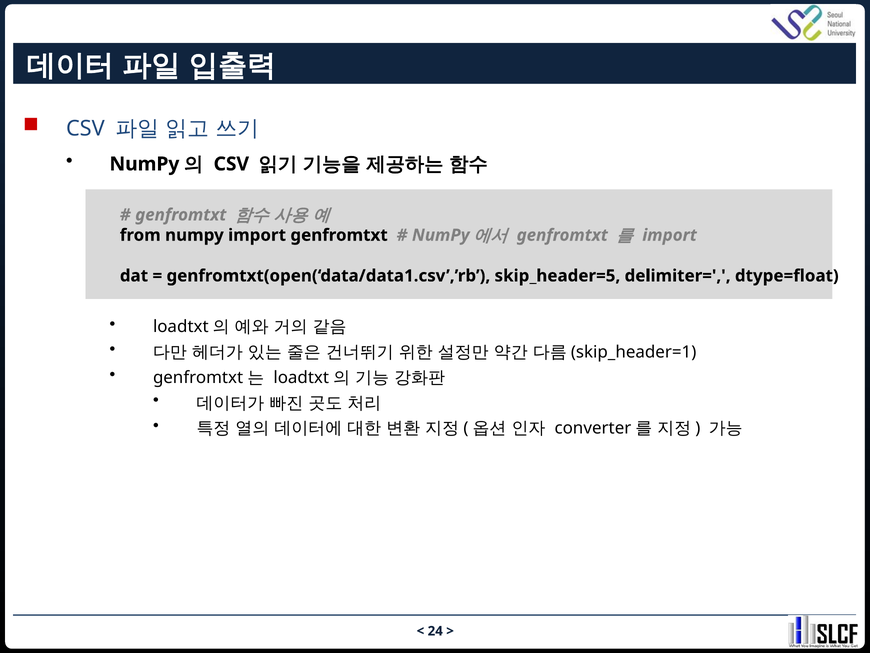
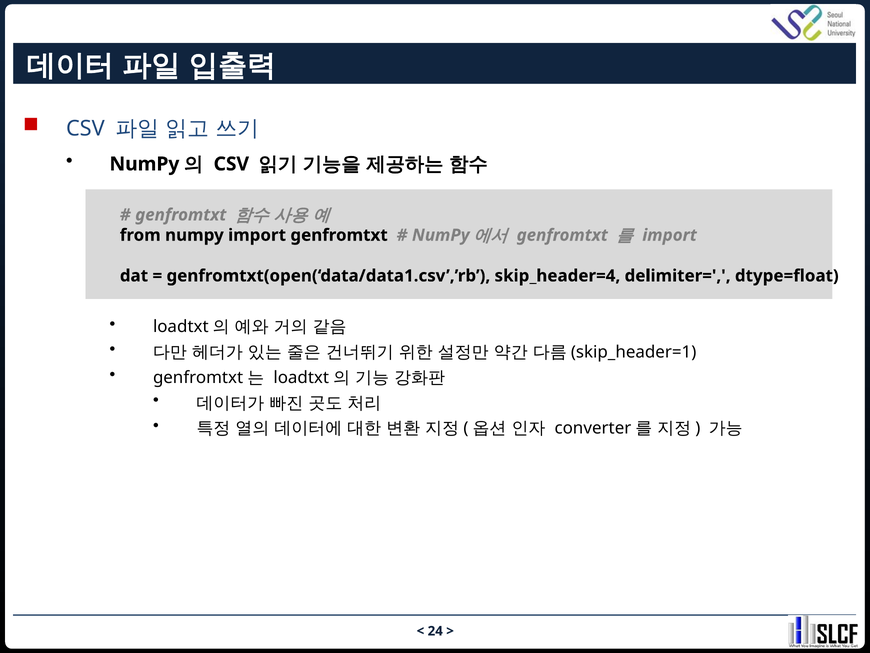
skip_header=5: skip_header=5 -> skip_header=4
